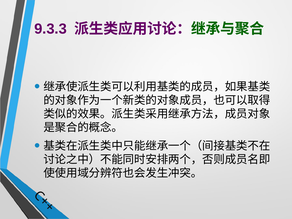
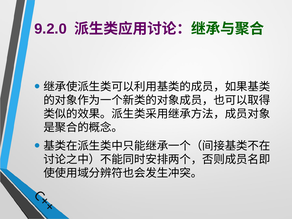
9.3.3: 9.3.3 -> 9.2.0
